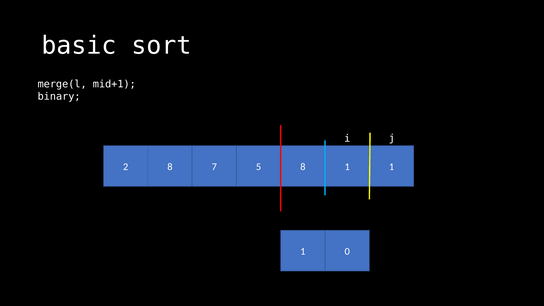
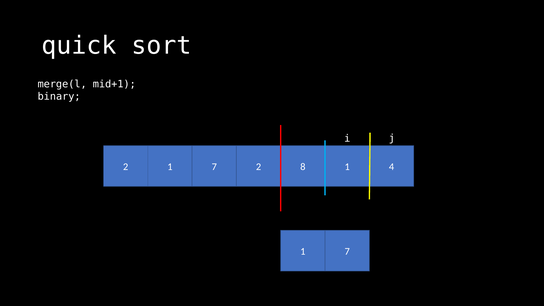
basic: basic -> quick
2 8: 8 -> 1
7 5: 5 -> 2
1 1: 1 -> 4
0 at (347, 251): 0 -> 7
